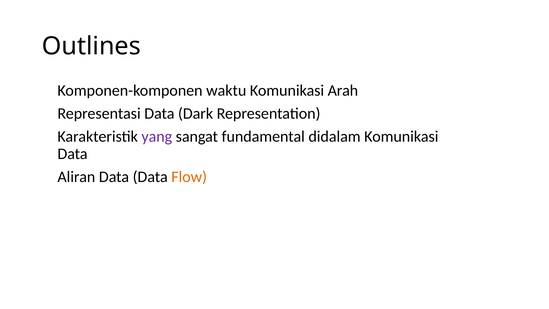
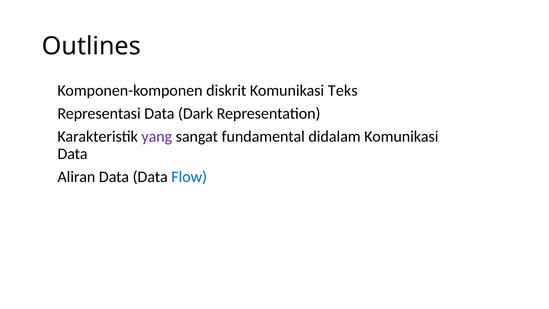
waktu: waktu -> diskrit
Arah: Arah -> Teks
Flow colour: orange -> blue
